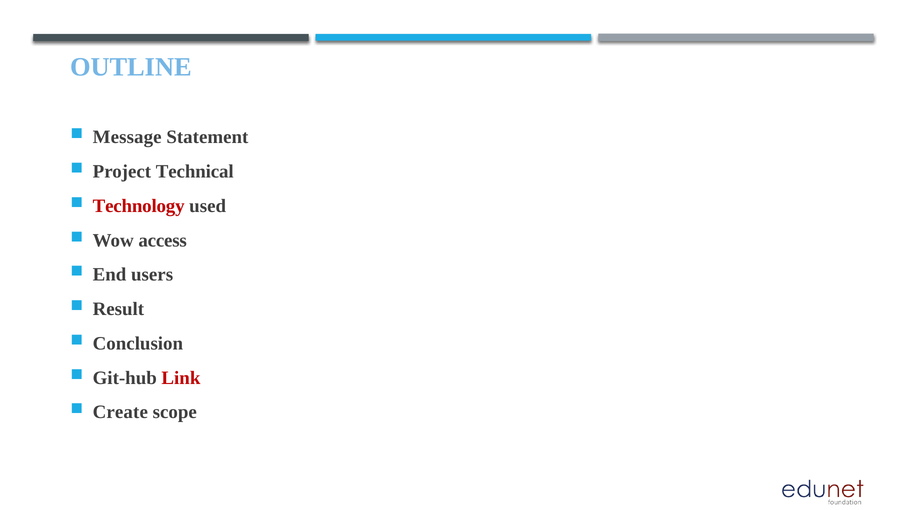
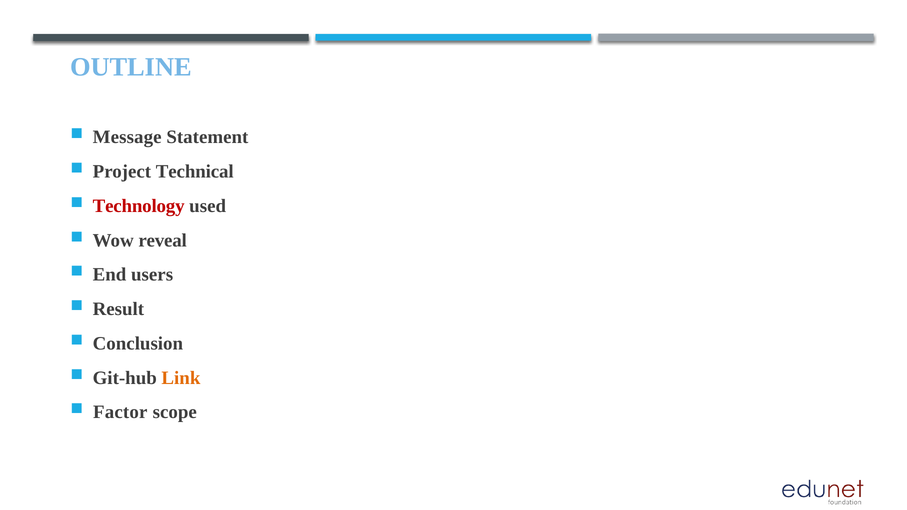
access: access -> reveal
Link colour: red -> orange
Create: Create -> Factor
